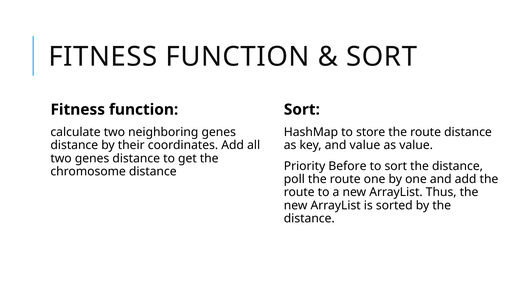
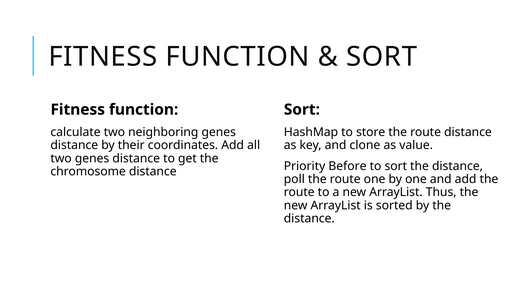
and value: value -> clone
